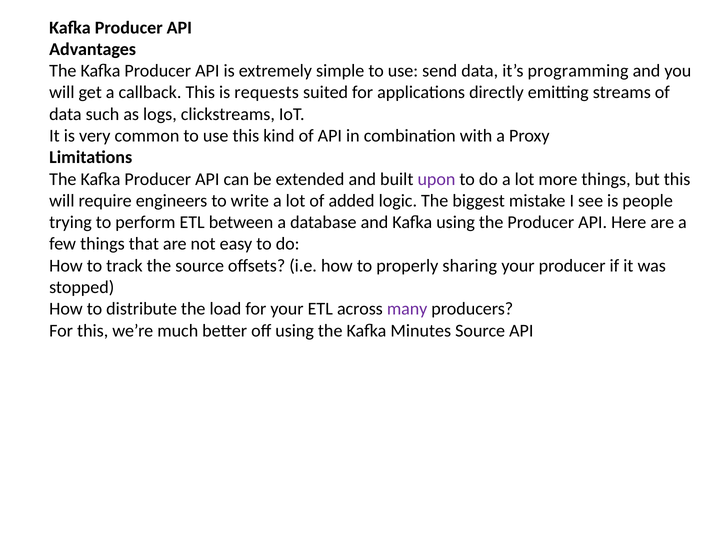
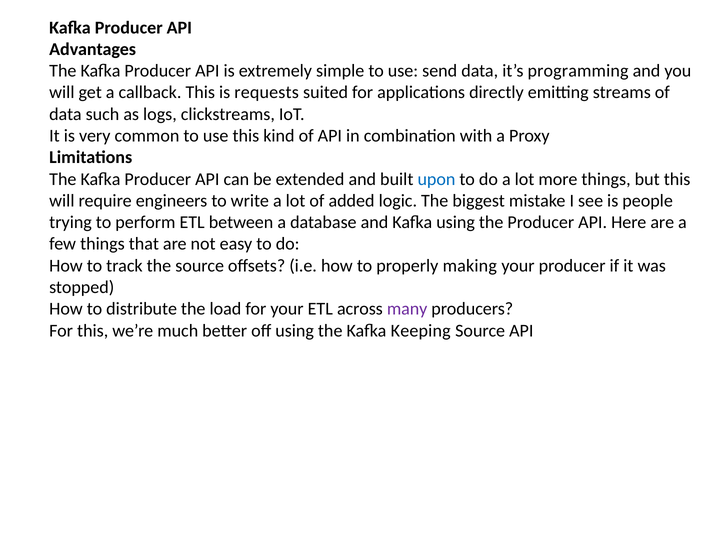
upon colour: purple -> blue
sharing: sharing -> making
Minutes: Minutes -> Keeping
